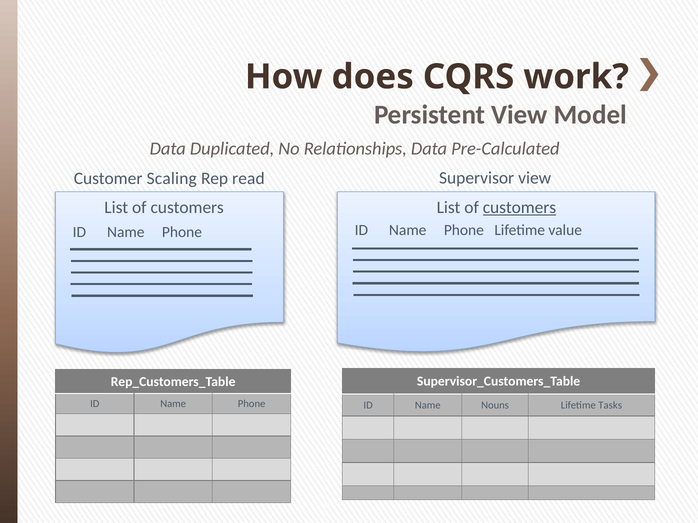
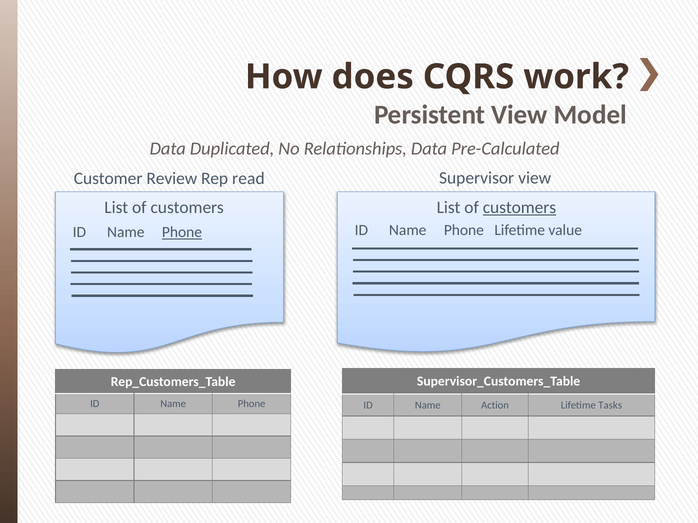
Scaling: Scaling -> Review
Phone at (182, 232) underline: none -> present
Nouns: Nouns -> Action
